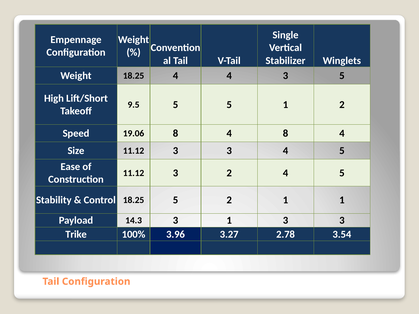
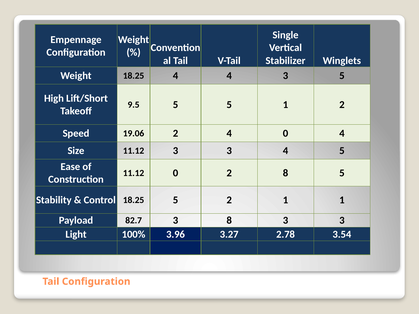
19.06 8: 8 -> 2
4 8: 8 -> 0
3 at (176, 173): 3 -> 0
2 4: 4 -> 8
14.3: 14.3 -> 82.7
3 1: 1 -> 8
Trike: Trike -> Light
